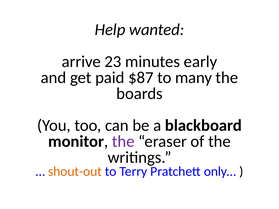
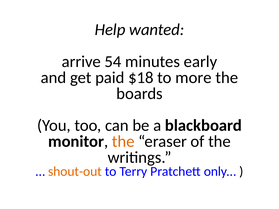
23: 23 -> 54
$87: $87 -> $18
many: many -> more
the at (123, 142) colour: purple -> orange
